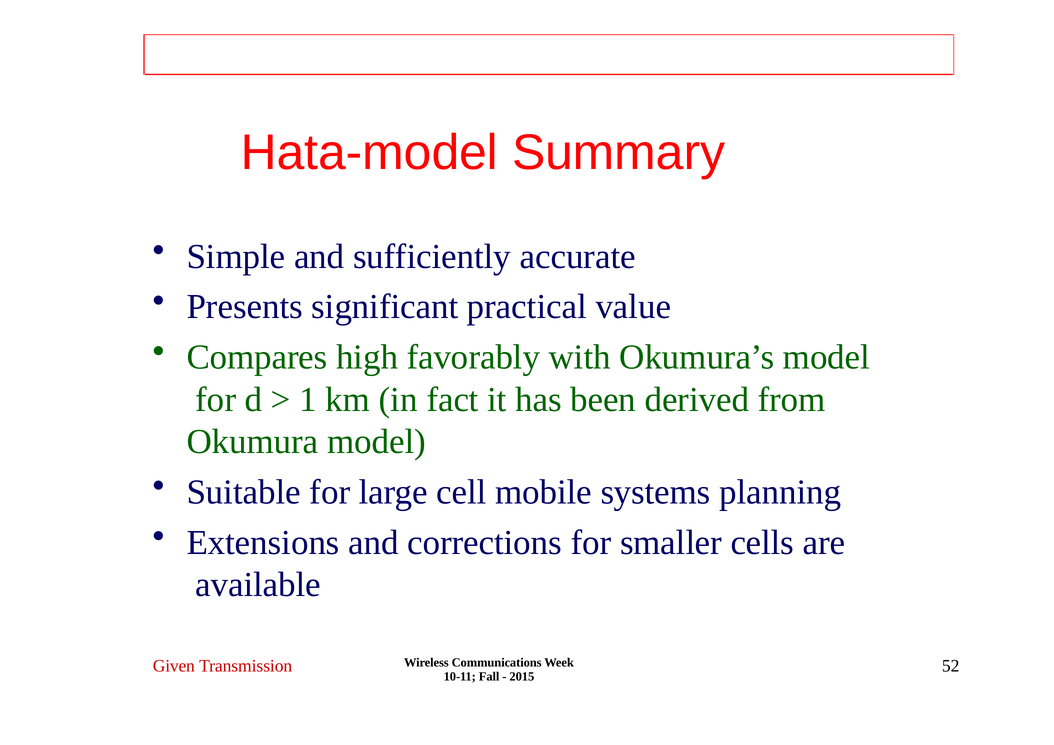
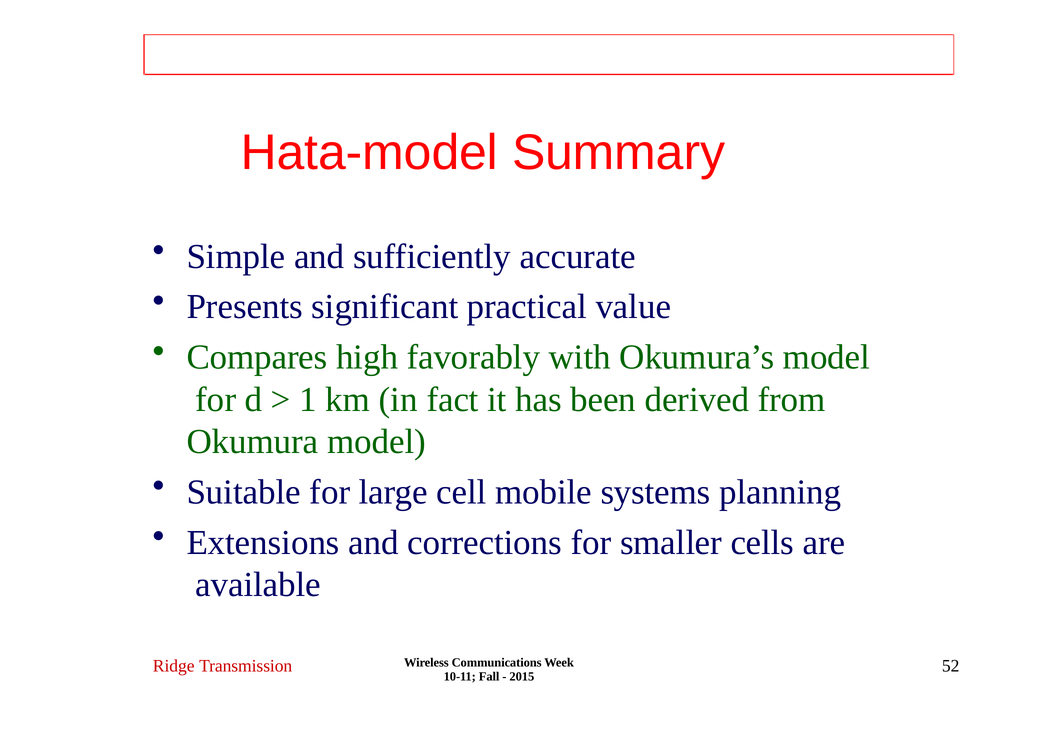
Given: Given -> Ridge
